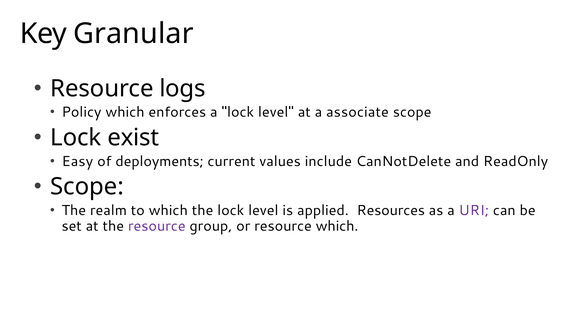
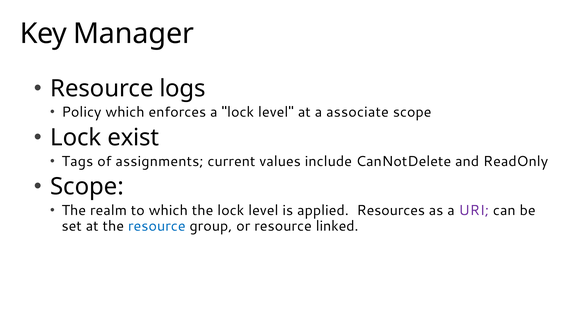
Granular: Granular -> Manager
Easy: Easy -> Tags
deployments: deployments -> assignments
resource at (157, 226) colour: purple -> blue
resource which: which -> linked
